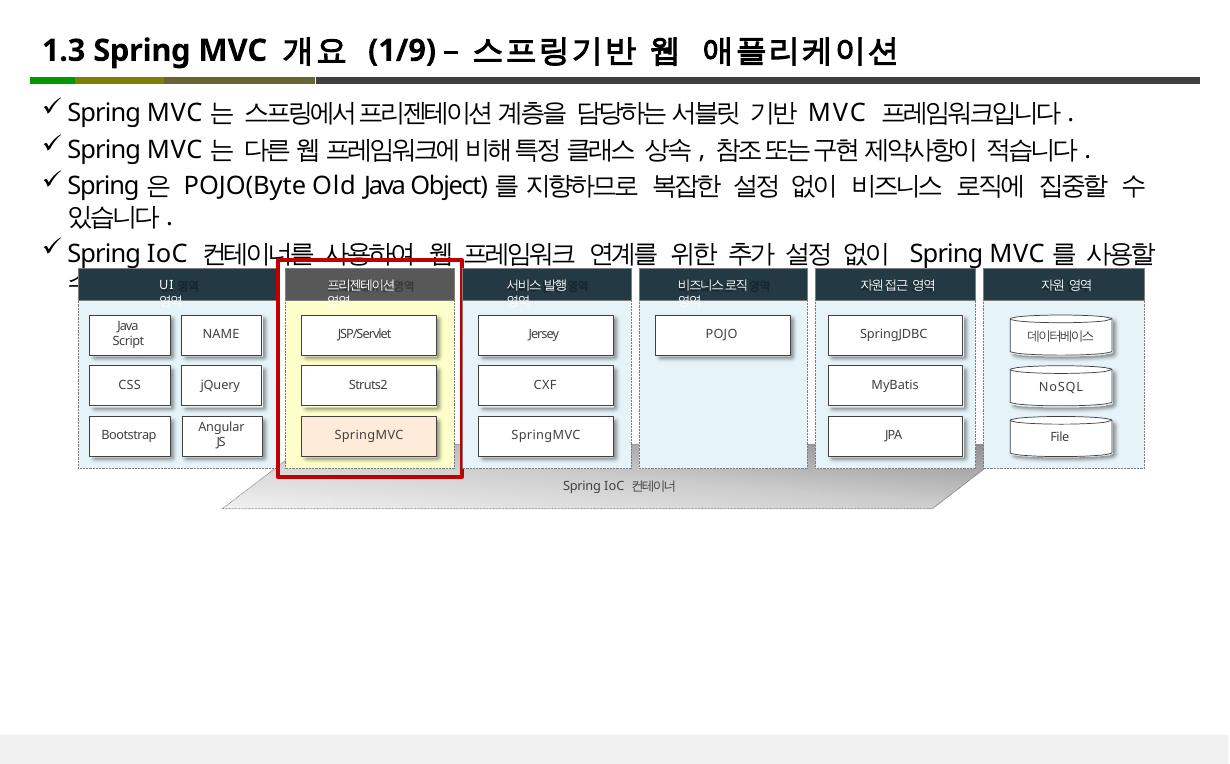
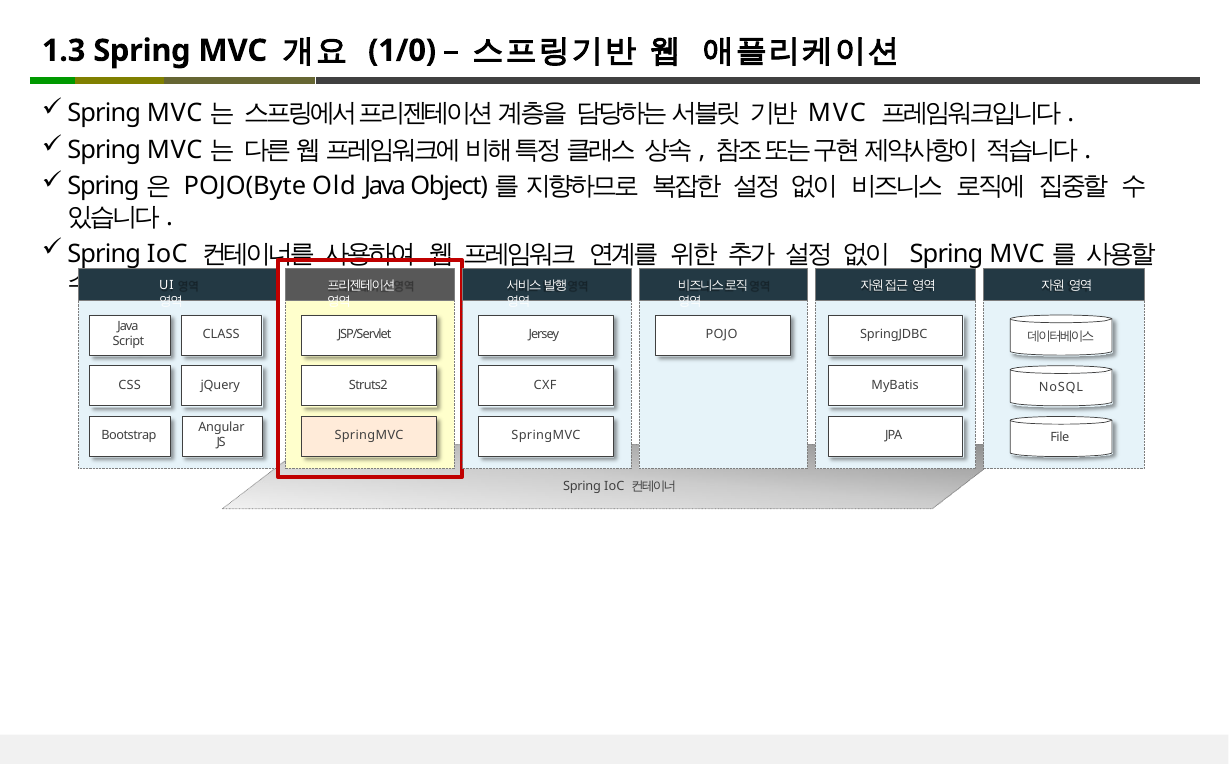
1/9: 1/9 -> 1/0
NAME: NAME -> CLASS
